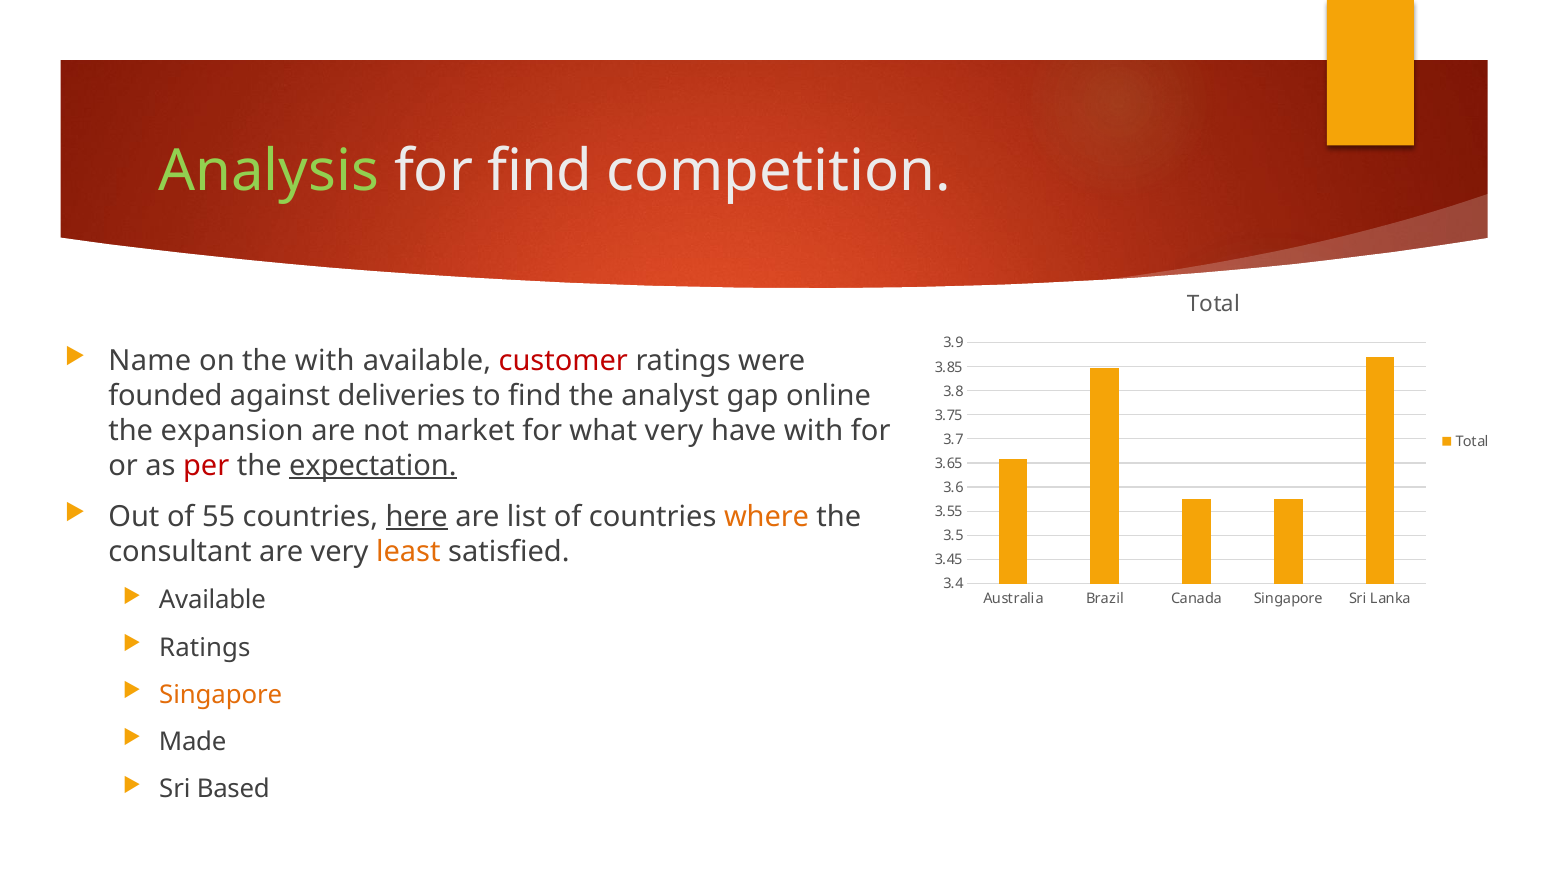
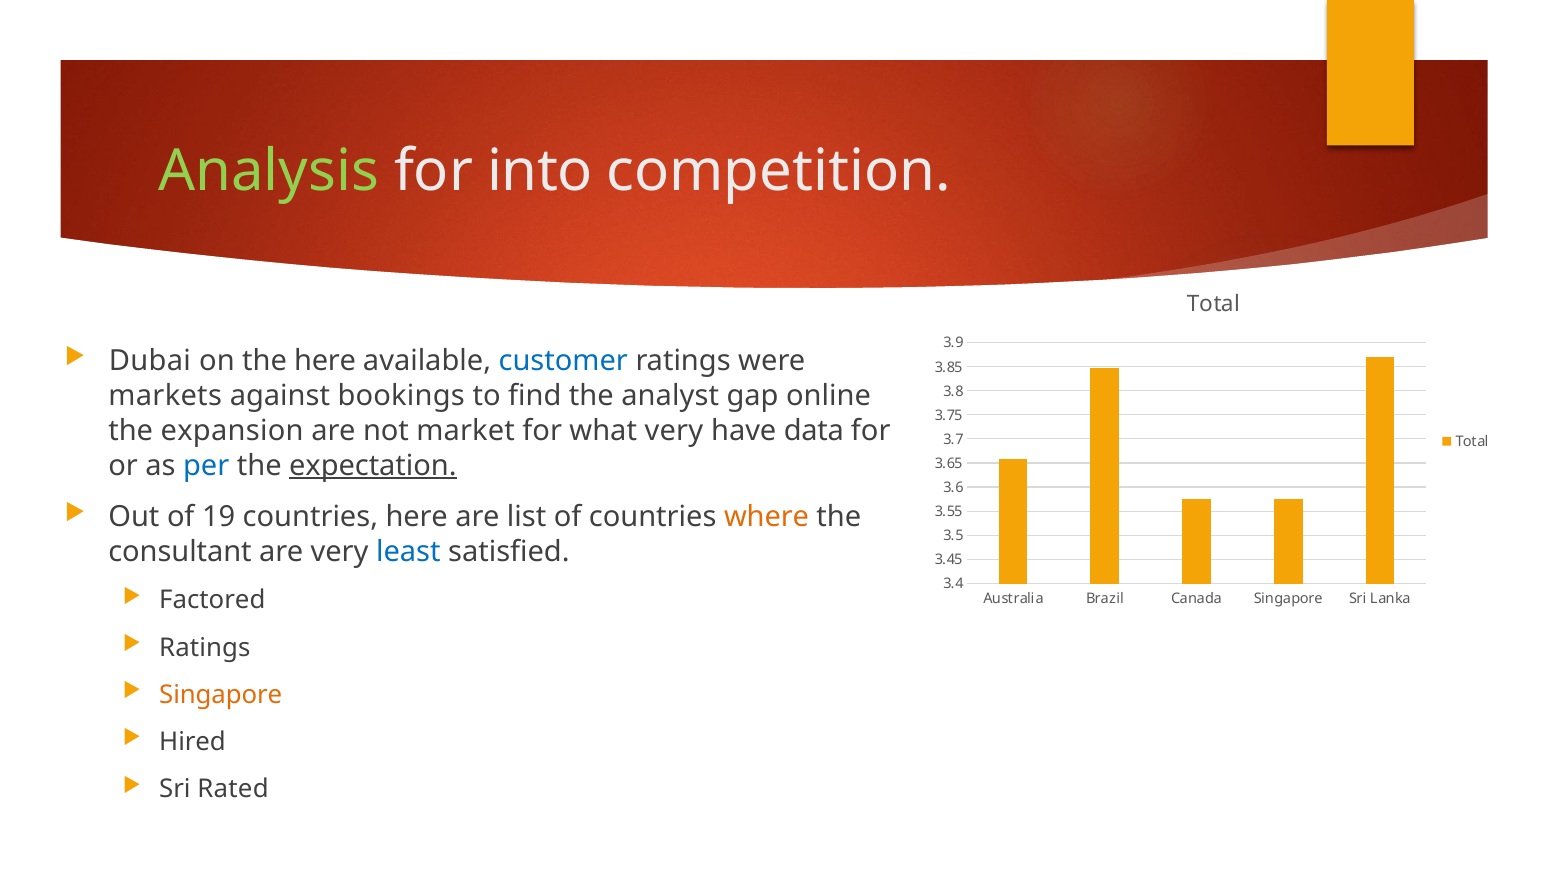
for find: find -> into
Name: Name -> Dubai
the with: with -> here
customer colour: red -> blue
founded: founded -> markets
deliveries: deliveries -> bookings
have with: with -> data
per colour: red -> blue
55: 55 -> 19
here at (417, 516) underline: present -> none
least colour: orange -> blue
Available at (212, 600): Available -> Factored
Made: Made -> Hired
Based: Based -> Rated
